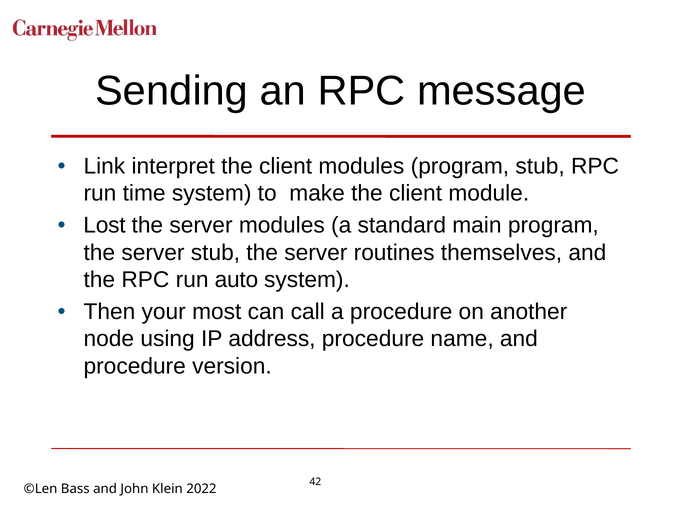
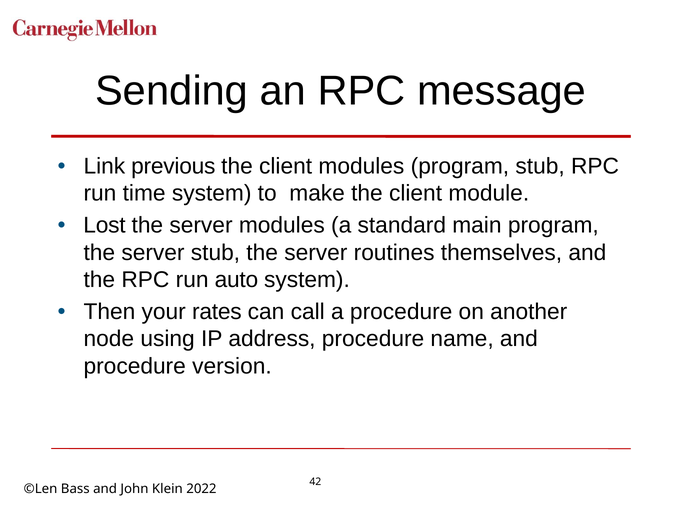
interpret: interpret -> previous
most: most -> rates
